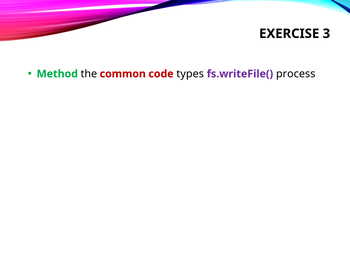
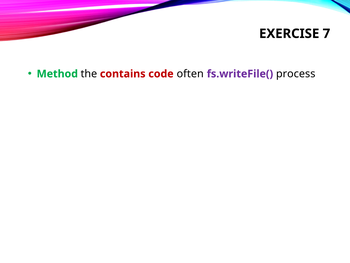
3: 3 -> 7
common: common -> contains
types: types -> often
